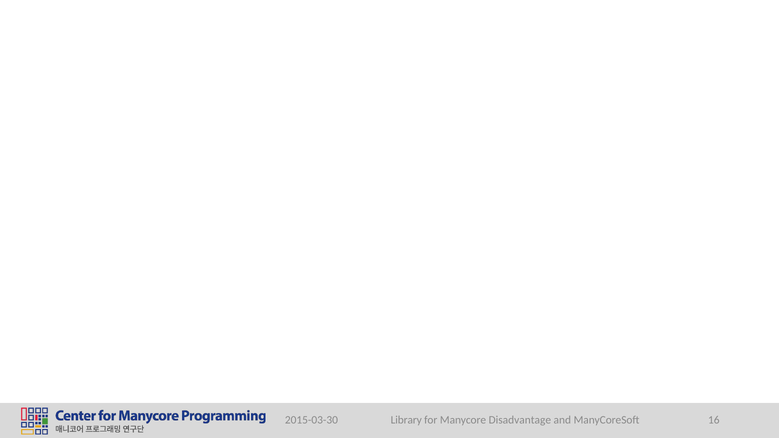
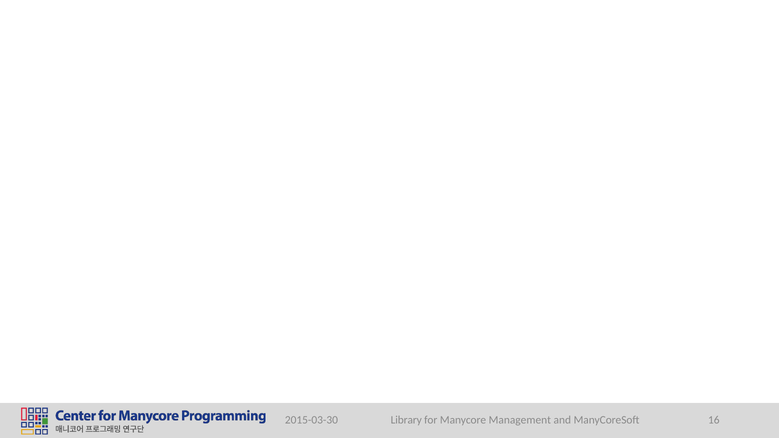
Disadvantage: Disadvantage -> Management
